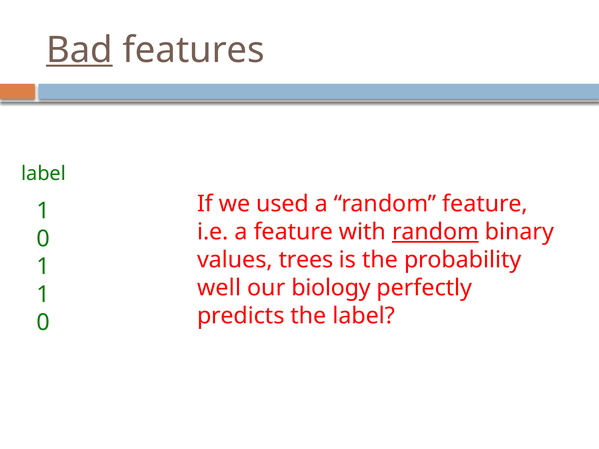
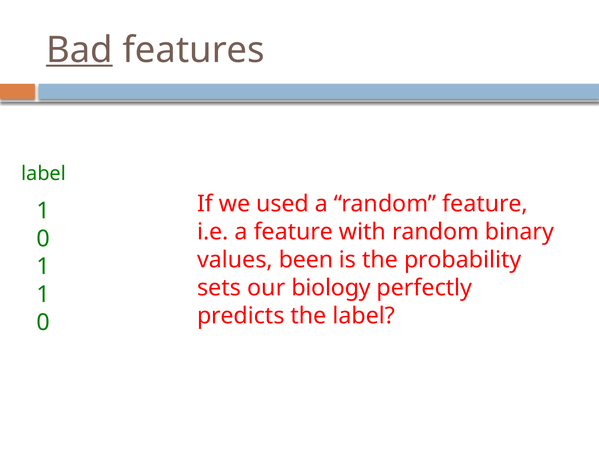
random at (435, 232) underline: present -> none
trees: trees -> been
well: well -> sets
